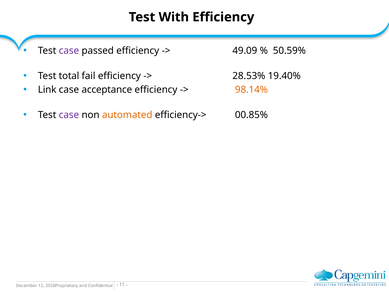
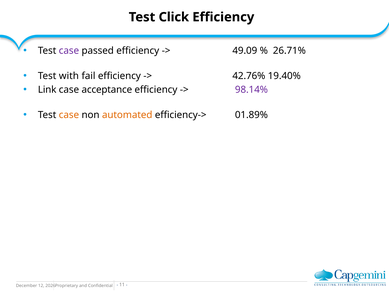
With: With -> Click
50.59%: 50.59% -> 26.71%
total: total -> with
28.53%: 28.53% -> 42.76%
98.14% colour: orange -> purple
case at (69, 115) colour: purple -> orange
00.85%: 00.85% -> 01.89%
